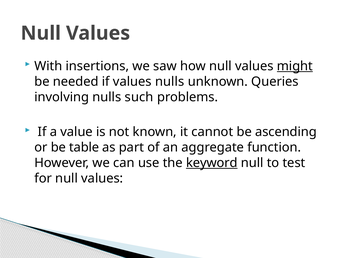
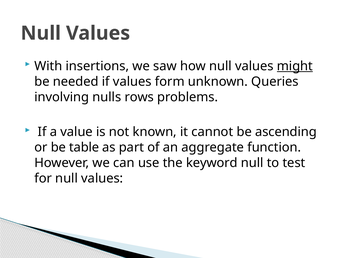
values nulls: nulls -> form
such: such -> rows
keyword underline: present -> none
